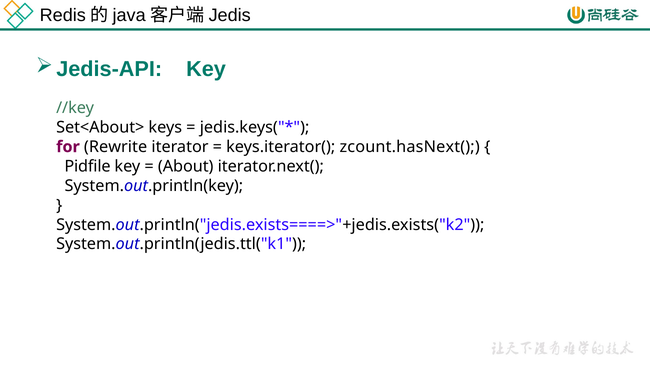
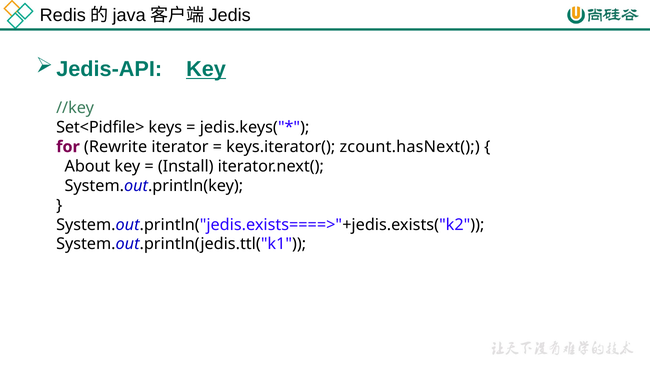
Key at (206, 69) underline: none -> present
Set<About>: Set<About> -> Set<Pidfile>
Pidfile: Pidfile -> About
About: About -> Install
